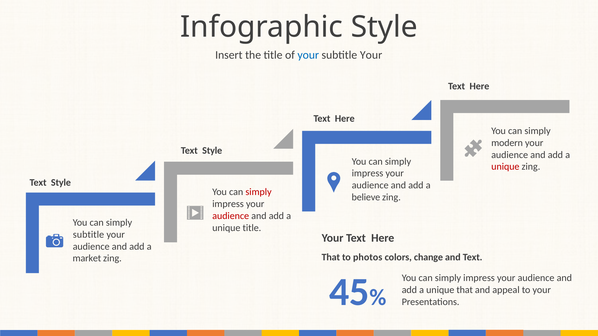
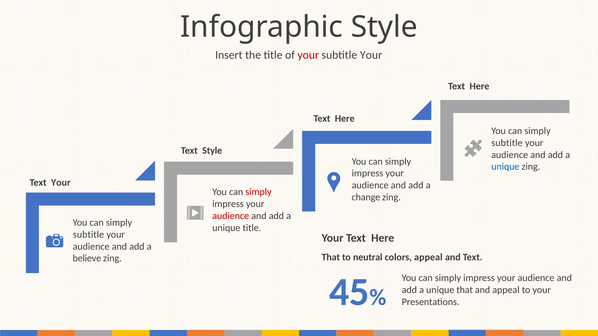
your at (308, 55) colour: blue -> red
modern at (507, 143): modern -> subtitle
unique at (505, 167) colour: red -> blue
Style at (61, 183): Style -> Your
believe: believe -> change
photos: photos -> neutral
colors change: change -> appeal
market: market -> believe
